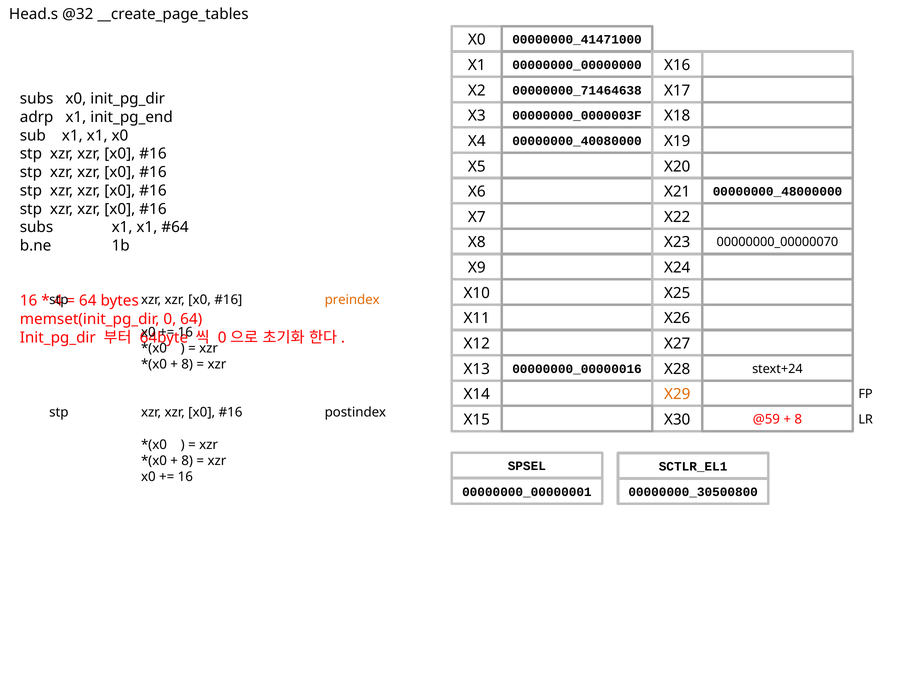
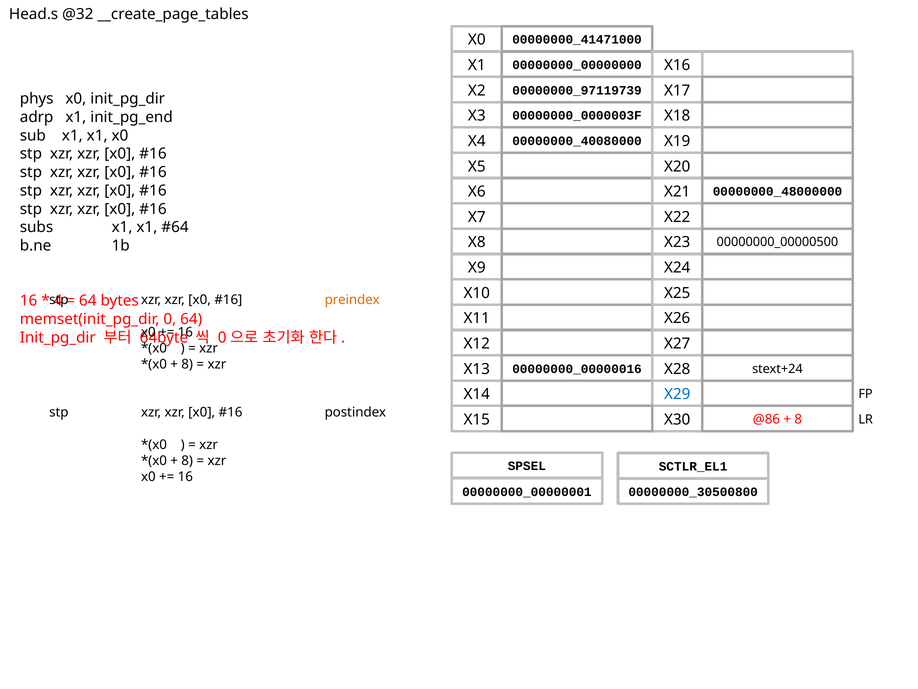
00000000_71464638: 00000000_71464638 -> 00000000_97119739
subs at (37, 99): subs -> phys
00000000_00000070: 00000000_00000070 -> 00000000_00000500
X29 colour: orange -> blue
@59: @59 -> @86
